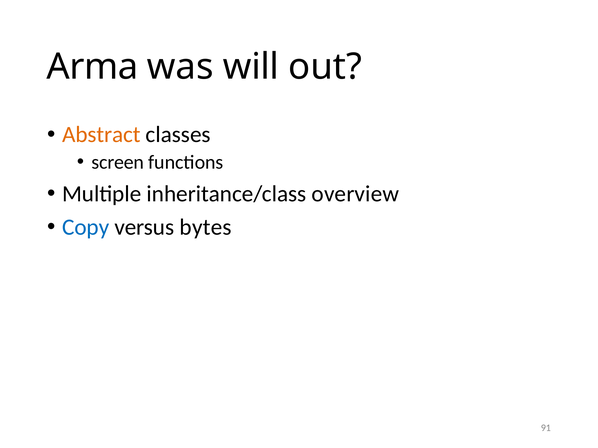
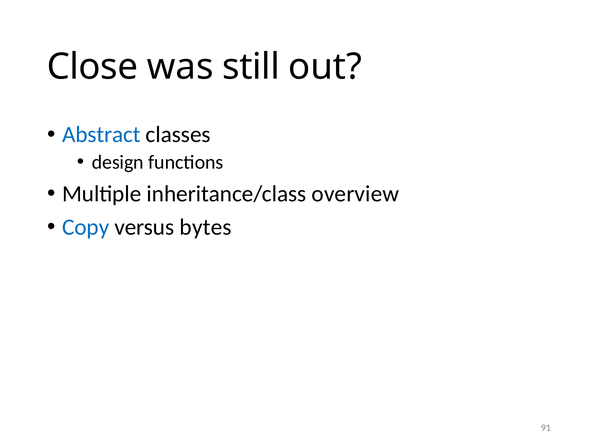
Arma: Arma -> Close
will: will -> still
Abstract colour: orange -> blue
screen: screen -> design
